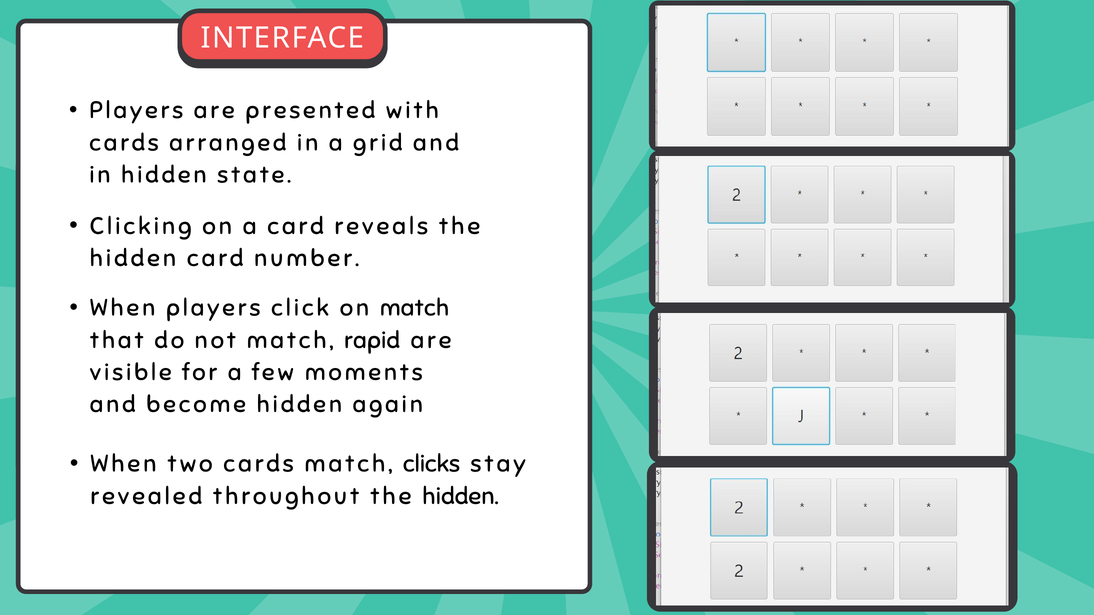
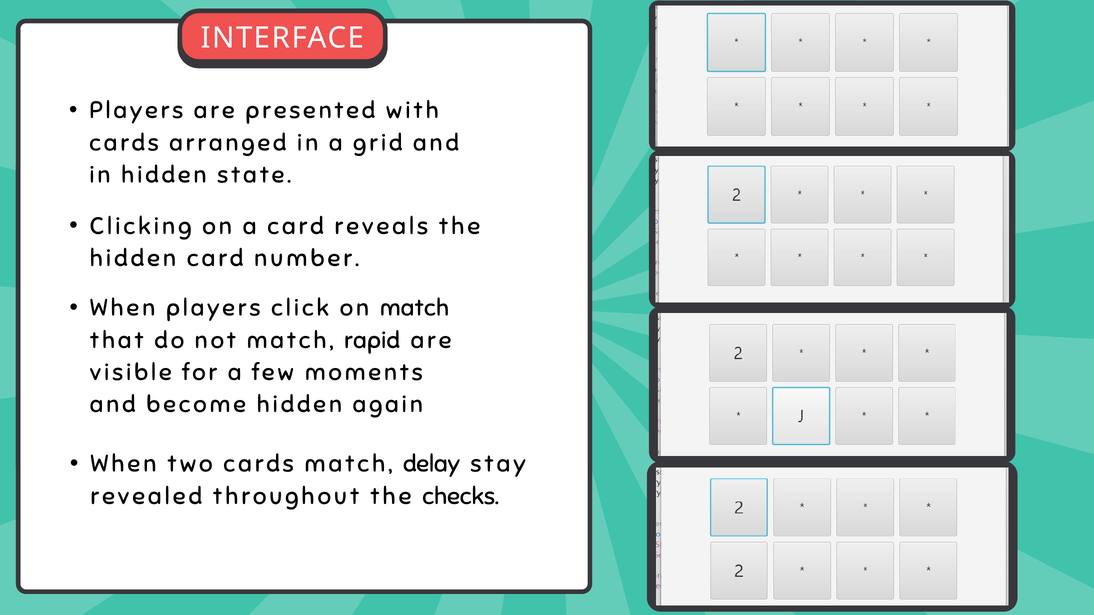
clicks: clicks -> delay
throughout the hidden: hidden -> checks
